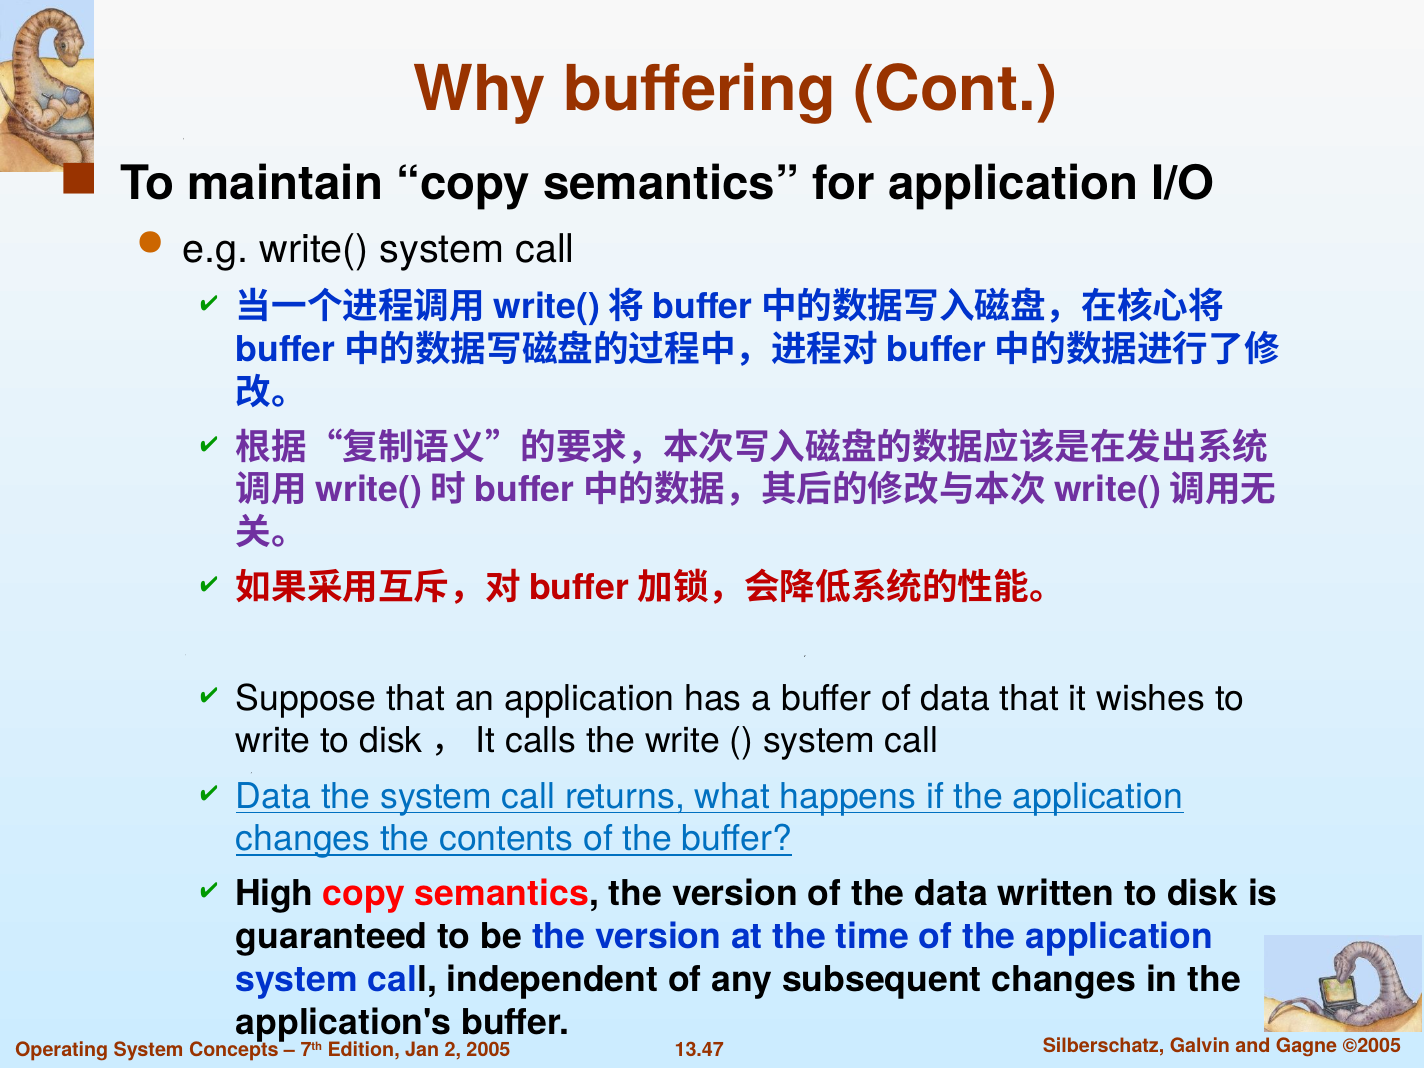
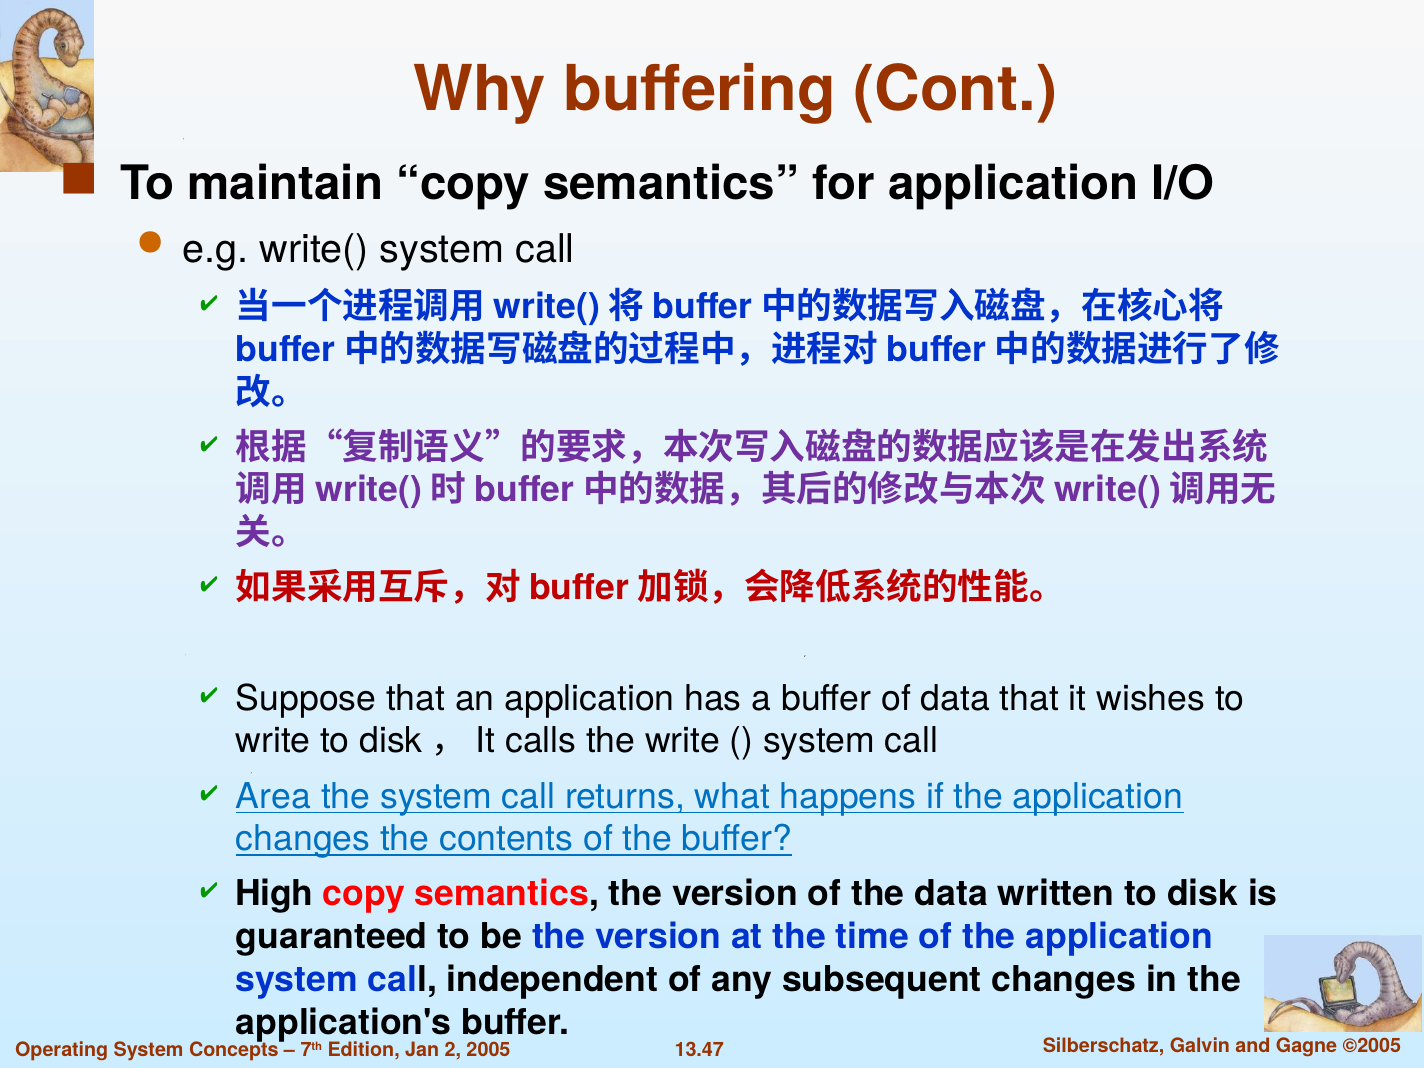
Data at (274, 796): Data -> Area
